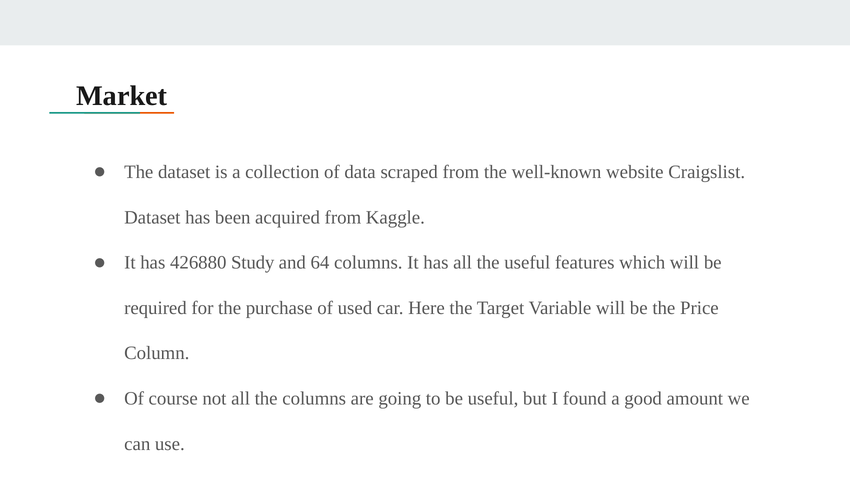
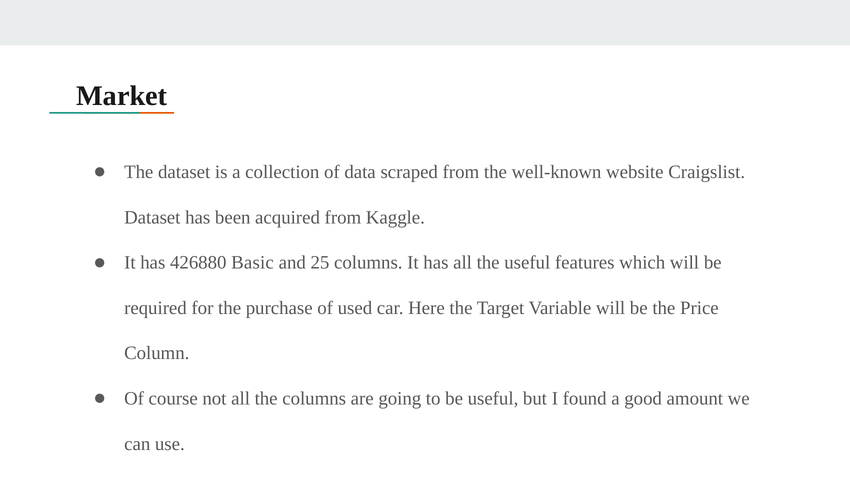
Study: Study -> Basic
64: 64 -> 25
